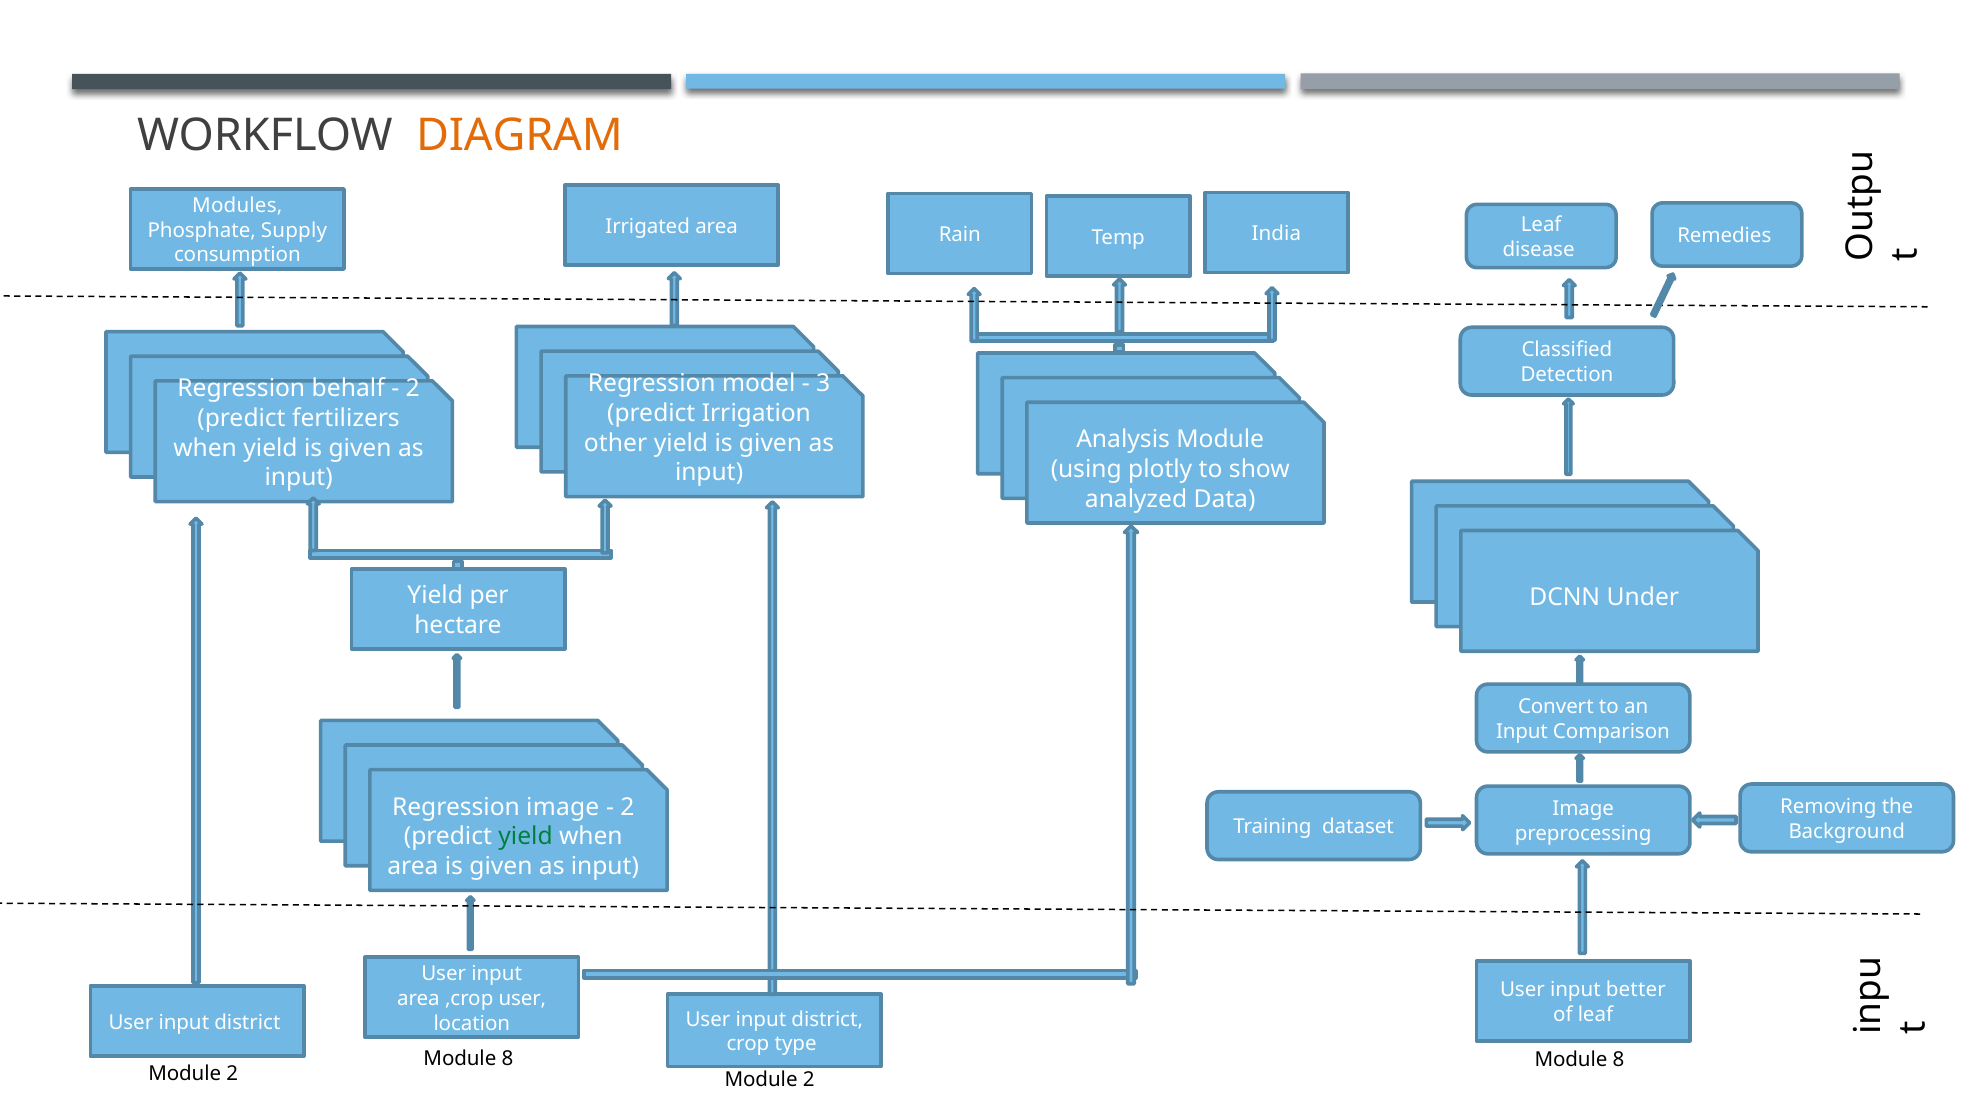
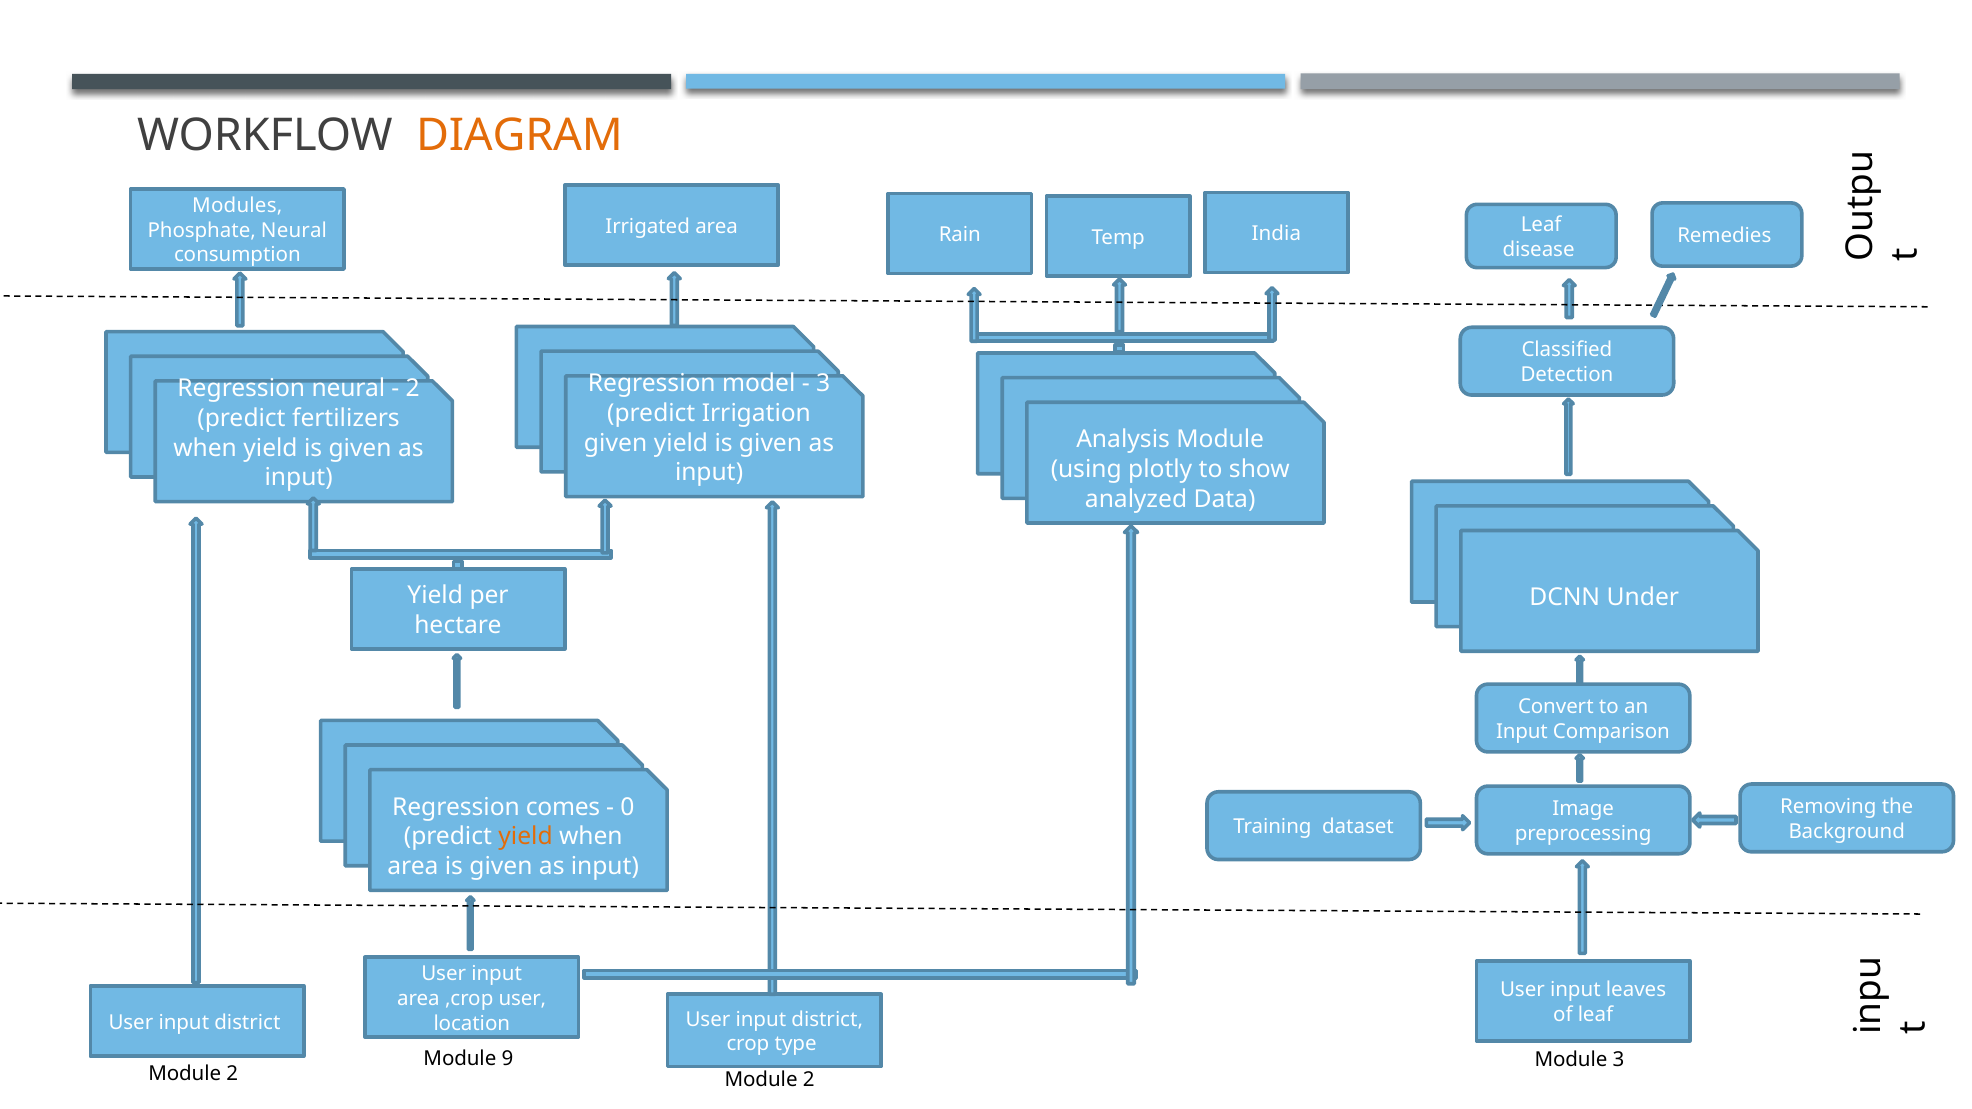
Phosphate Supply: Supply -> Neural
Regression behalf: behalf -> neural
other at (616, 443): other -> given
Regression image: image -> comes
2 at (627, 807): 2 -> 0
yield at (526, 837) colour: green -> orange
better: better -> leaves
8 at (508, 1059): 8 -> 9
8 at (1619, 1060): 8 -> 3
